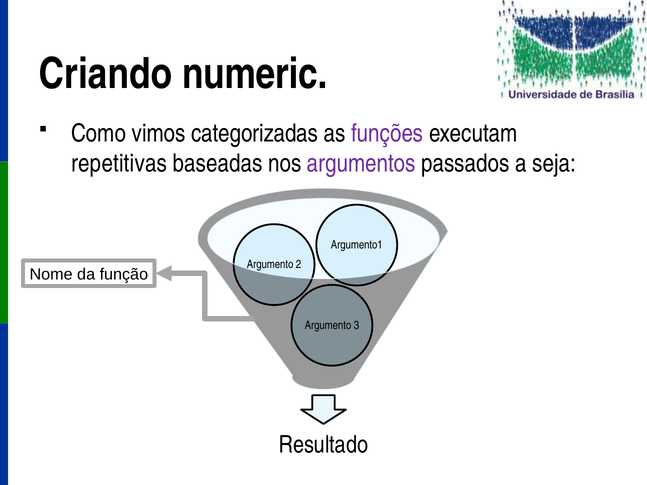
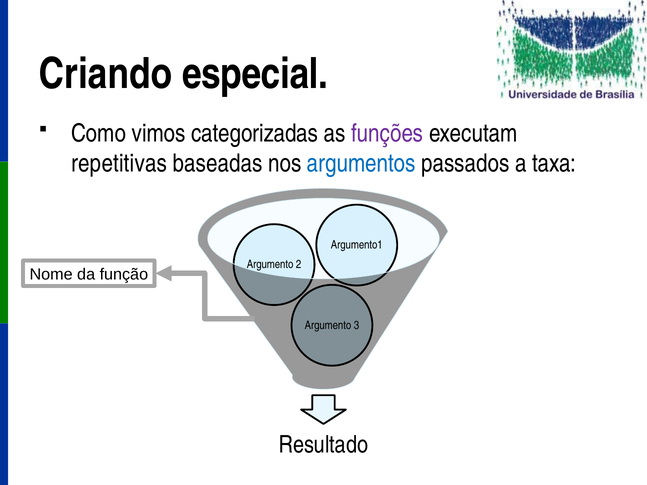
numeric: numeric -> especial
argumentos colour: purple -> blue
seja: seja -> taxa
